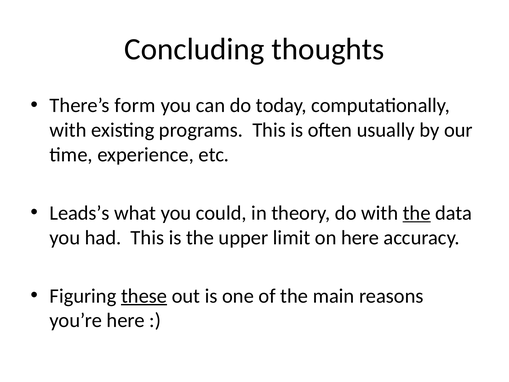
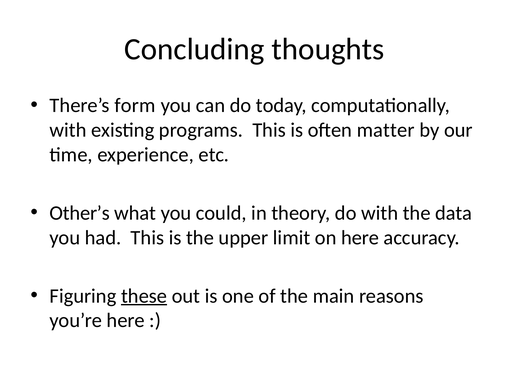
usually: usually -> matter
Leads’s: Leads’s -> Other’s
the at (417, 213) underline: present -> none
